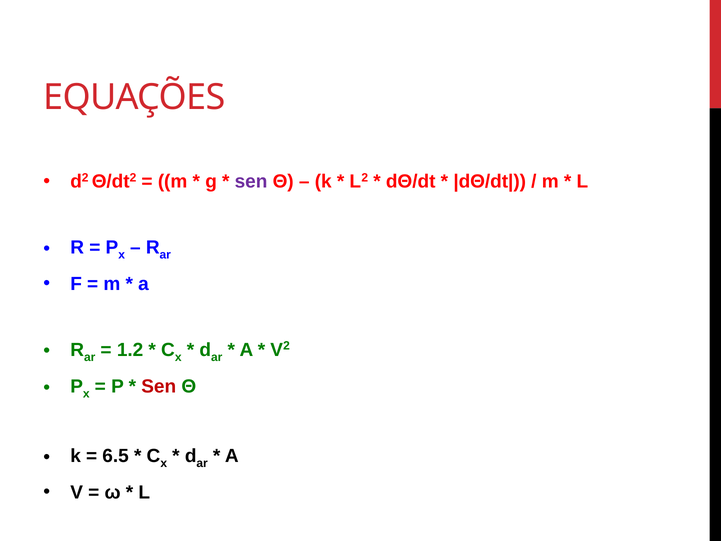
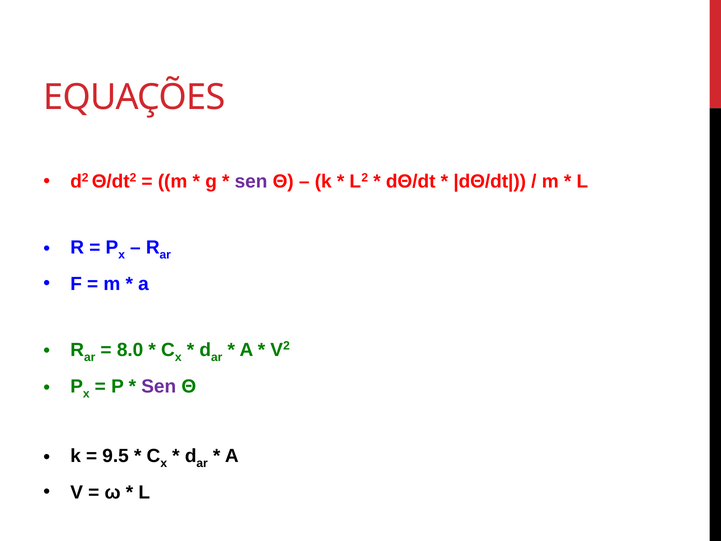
1.2: 1.2 -> 8.0
Sen at (159, 386) colour: red -> purple
6.5: 6.5 -> 9.5
